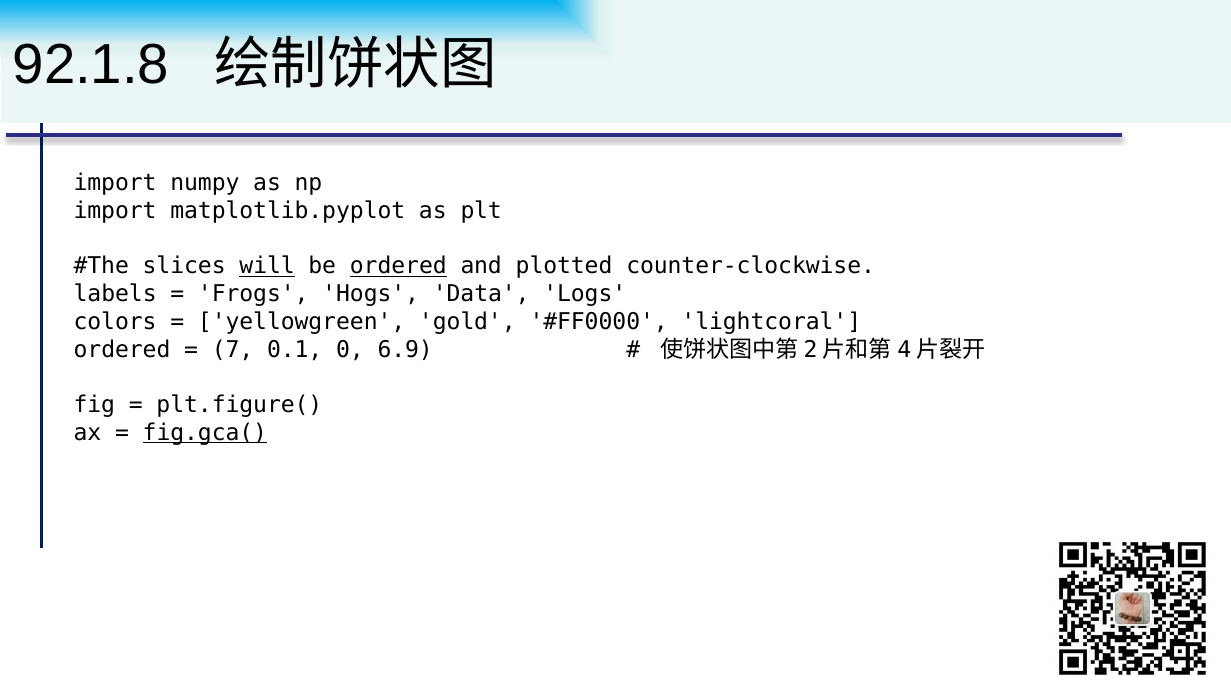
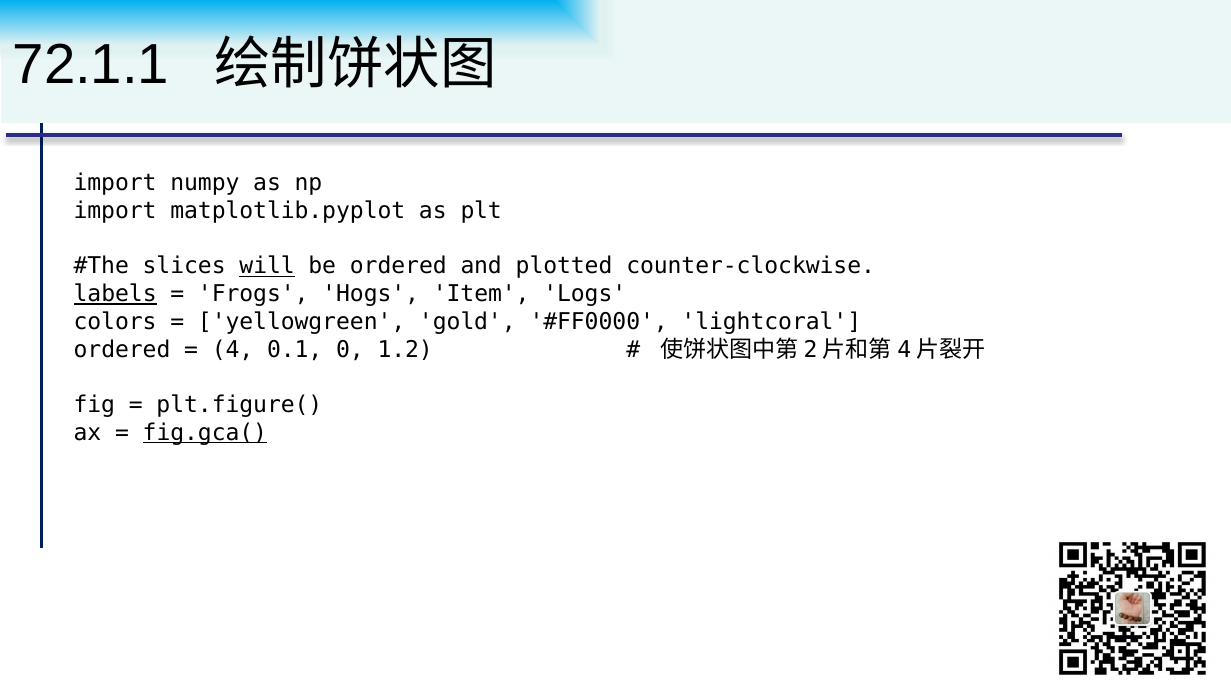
92.1.8: 92.1.8 -> 72.1.1
ordered at (398, 266) underline: present -> none
labels underline: none -> present
Data: Data -> Item
7: 7 -> 4
6.9: 6.9 -> 1.2
